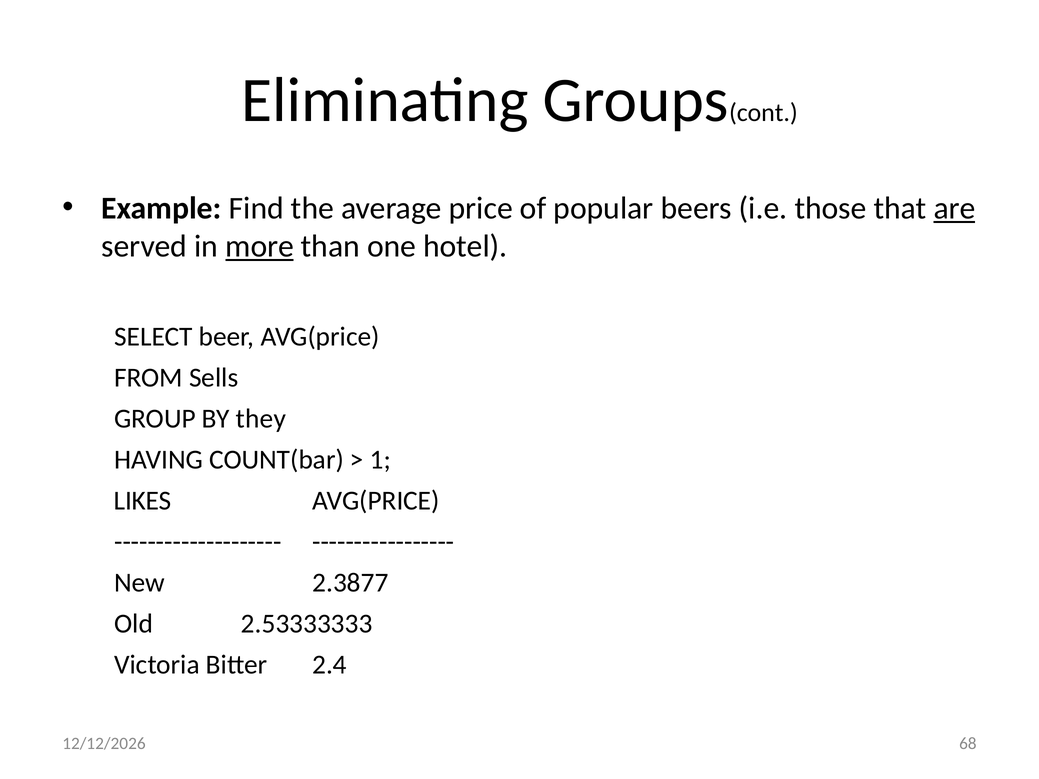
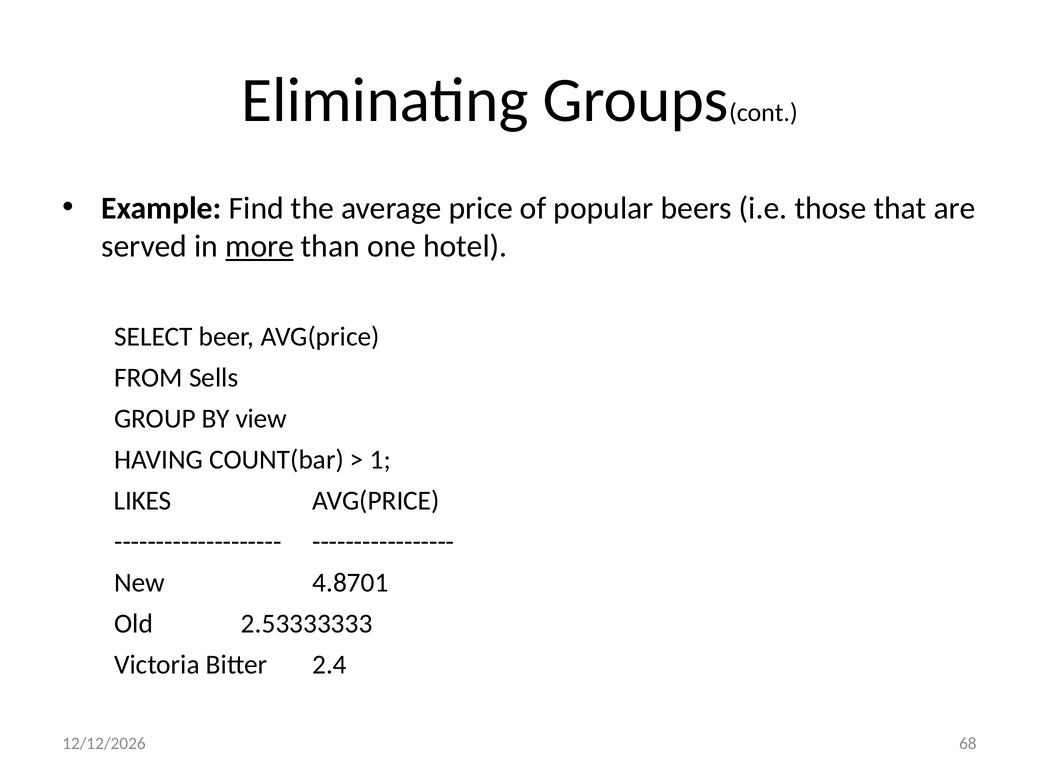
are underline: present -> none
they: they -> view
2.3877: 2.3877 -> 4.8701
